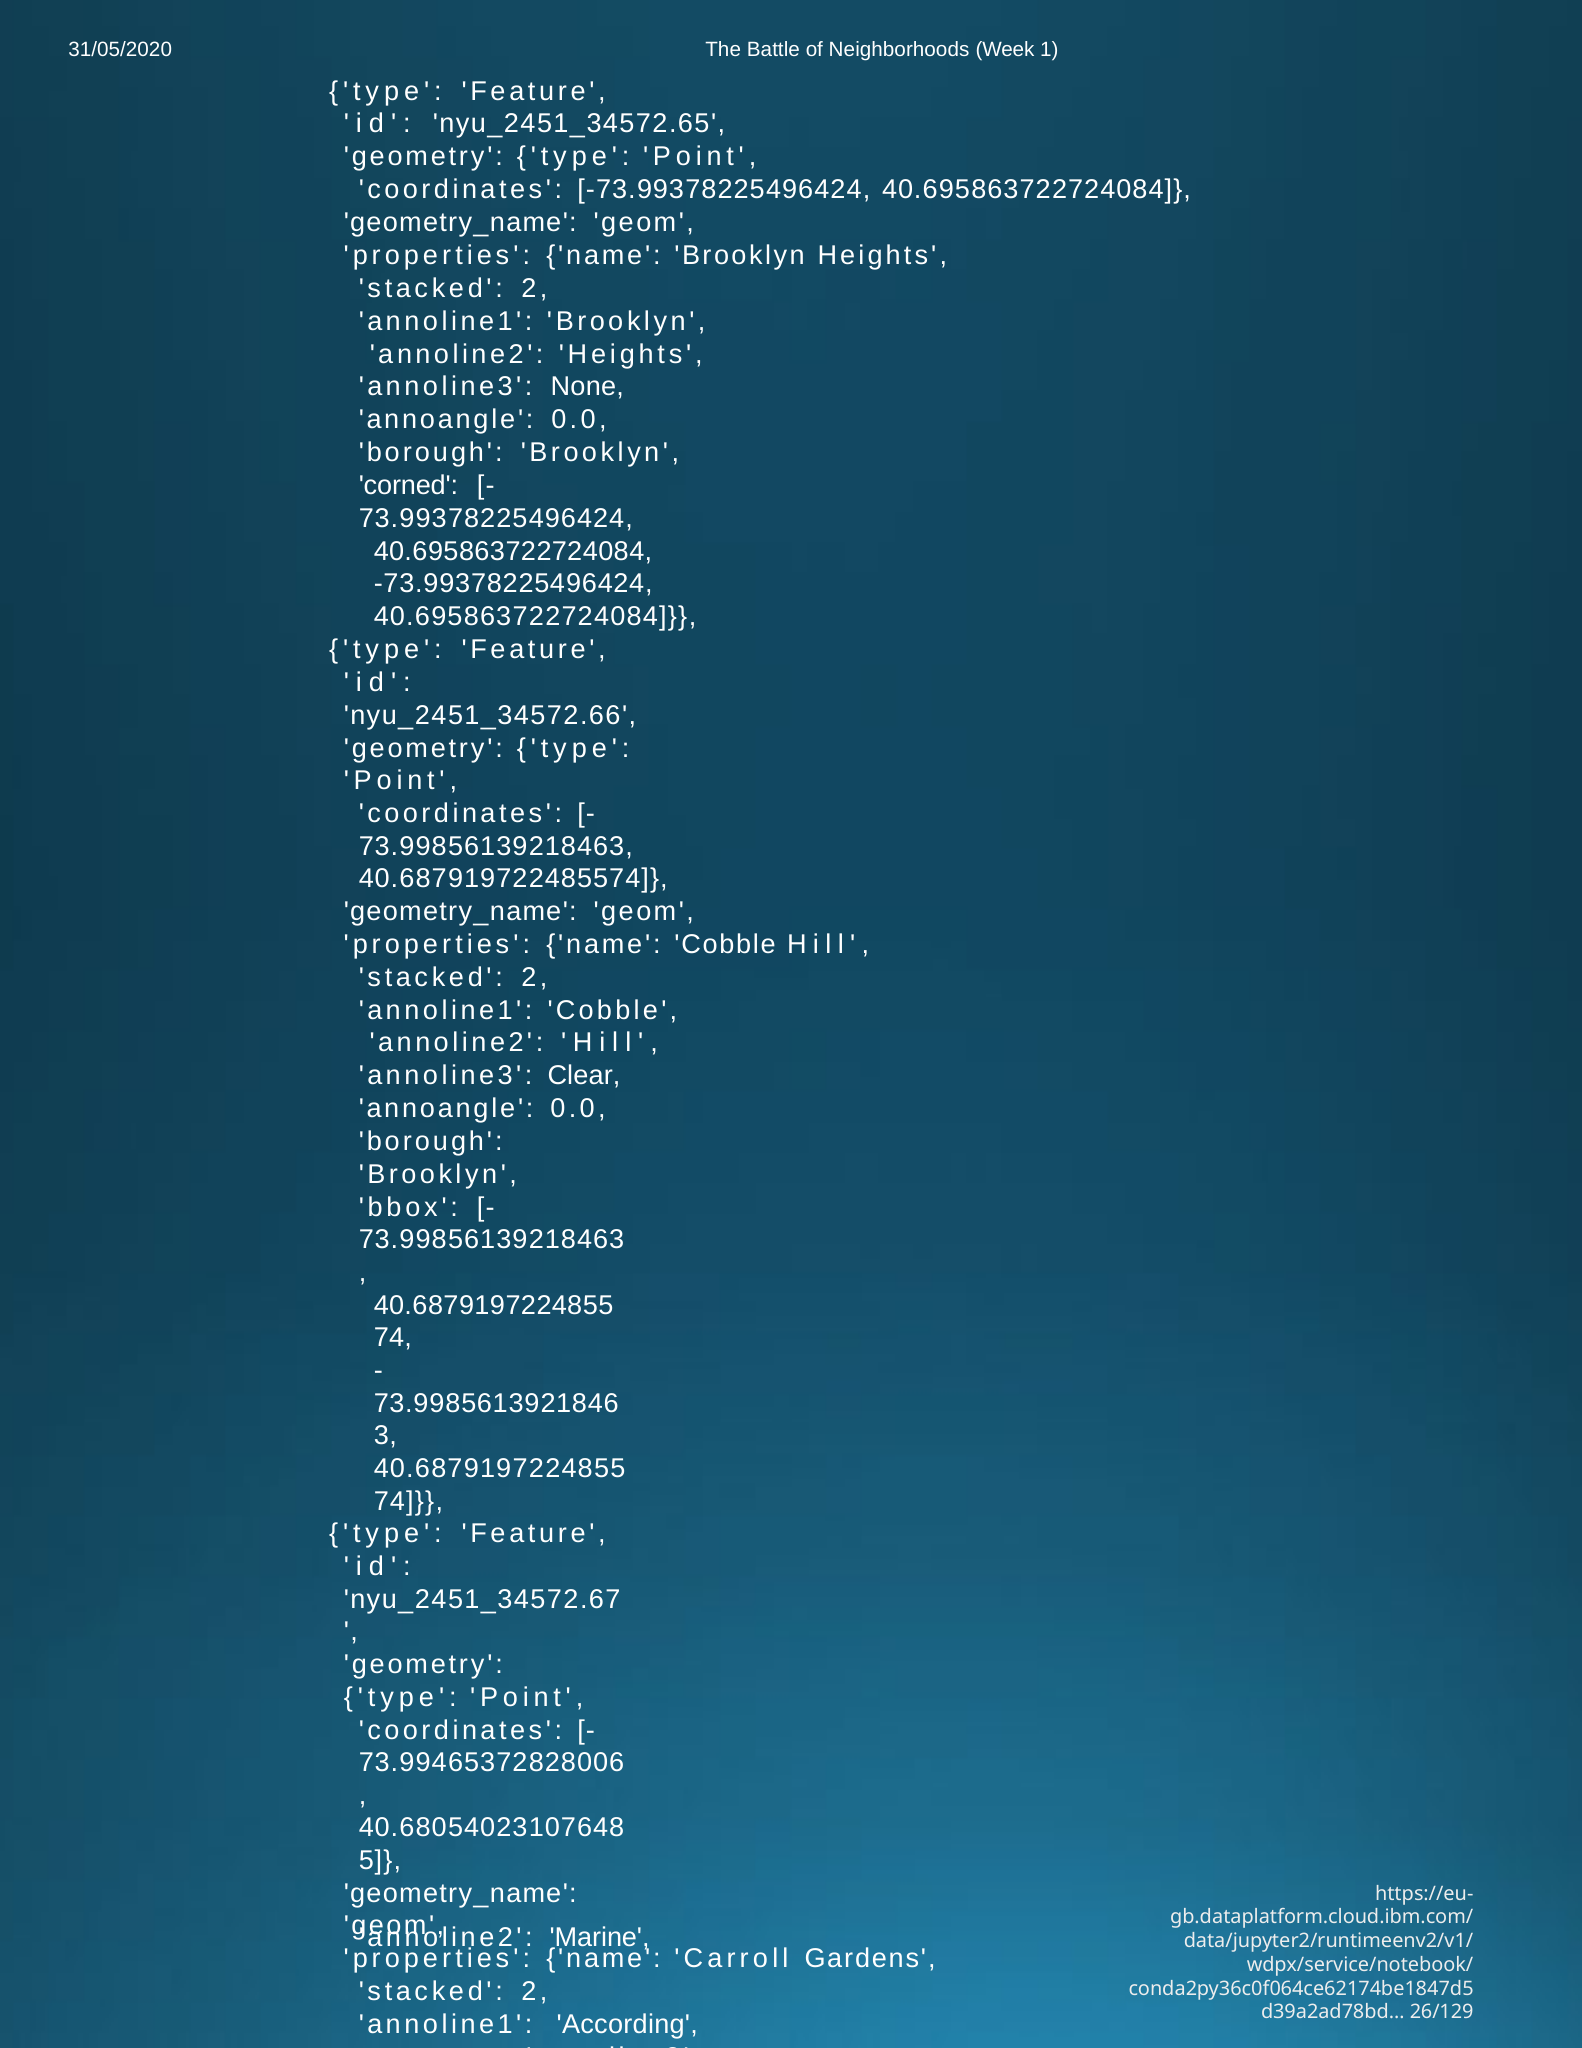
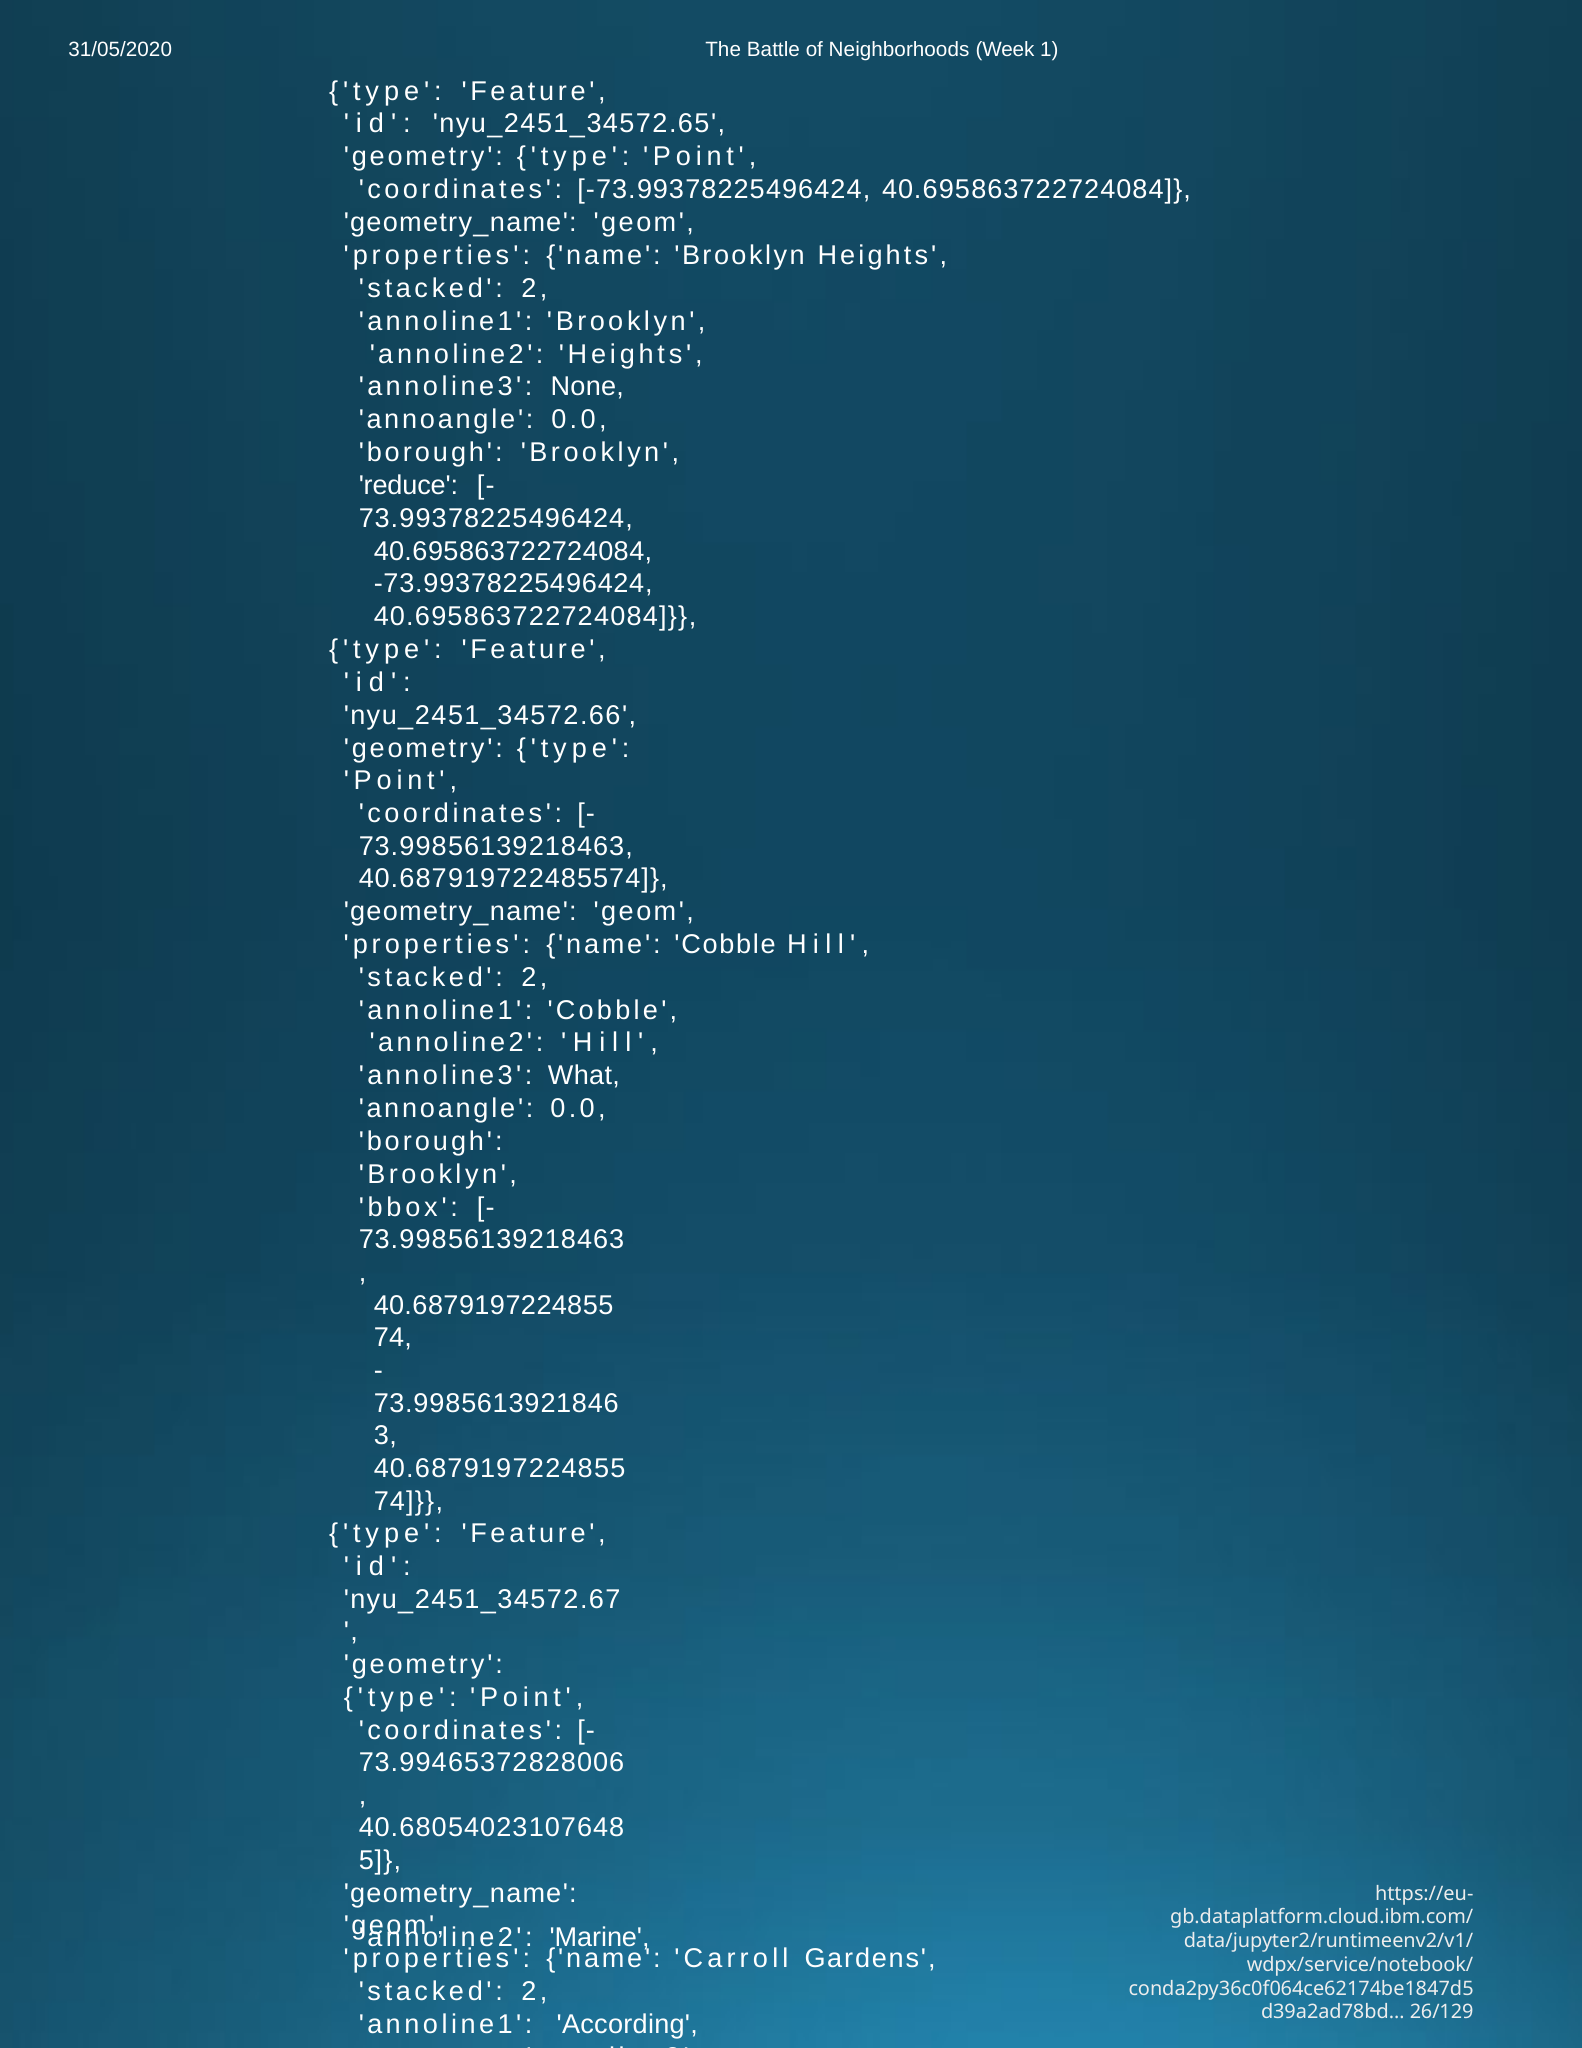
corned: corned -> reduce
Clear: Clear -> What
